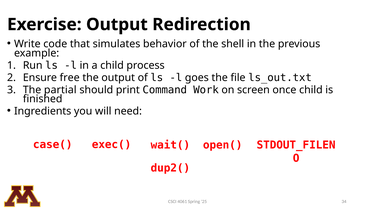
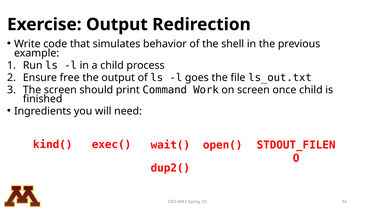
The partial: partial -> screen
case(: case( -> kind(
